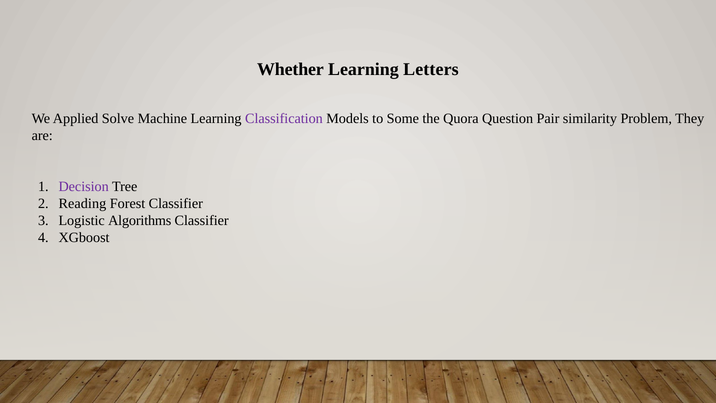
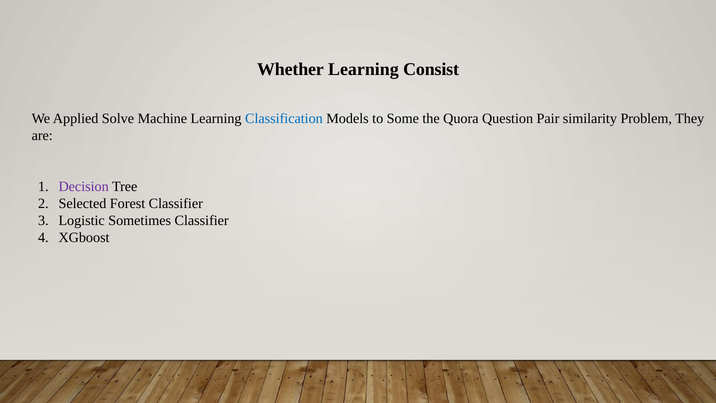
Letters: Letters -> Consist
Classification colour: purple -> blue
Reading: Reading -> Selected
Algorithms: Algorithms -> Sometimes
